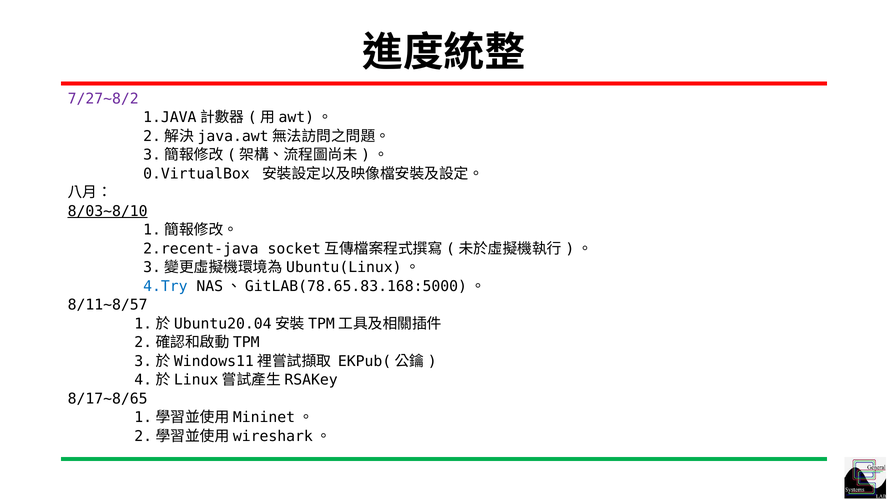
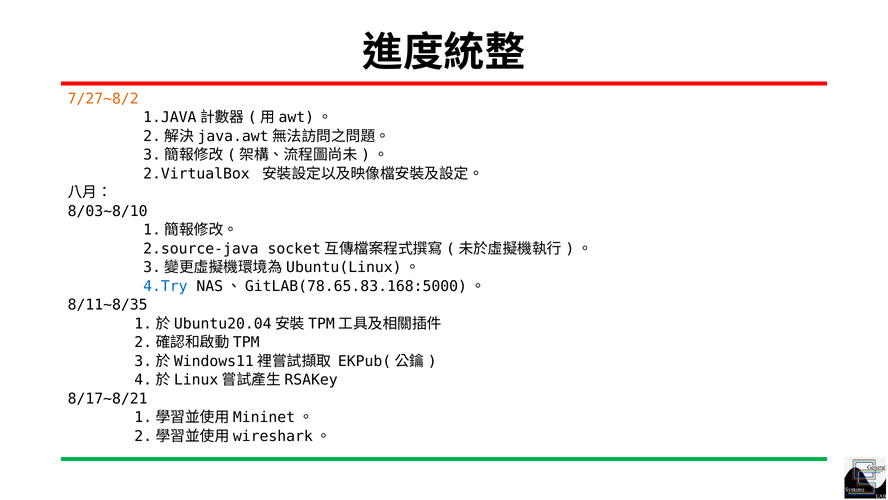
7/27~8/2 colour: purple -> orange
0.VirtualBox: 0.VirtualBox -> 2.VirtualBox
8/03~8/10 underline: present -> none
2.recent-java: 2.recent-java -> 2.source-java
8/11~8/57: 8/11~8/57 -> 8/11~8/35
8/17~8/65: 8/17~8/65 -> 8/17~8/21
